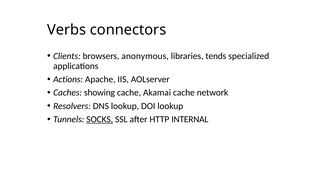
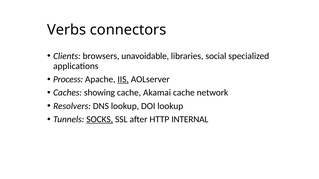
anonymous: anonymous -> unavoidable
tends: tends -> social
Actions: Actions -> Process
IIS underline: none -> present
